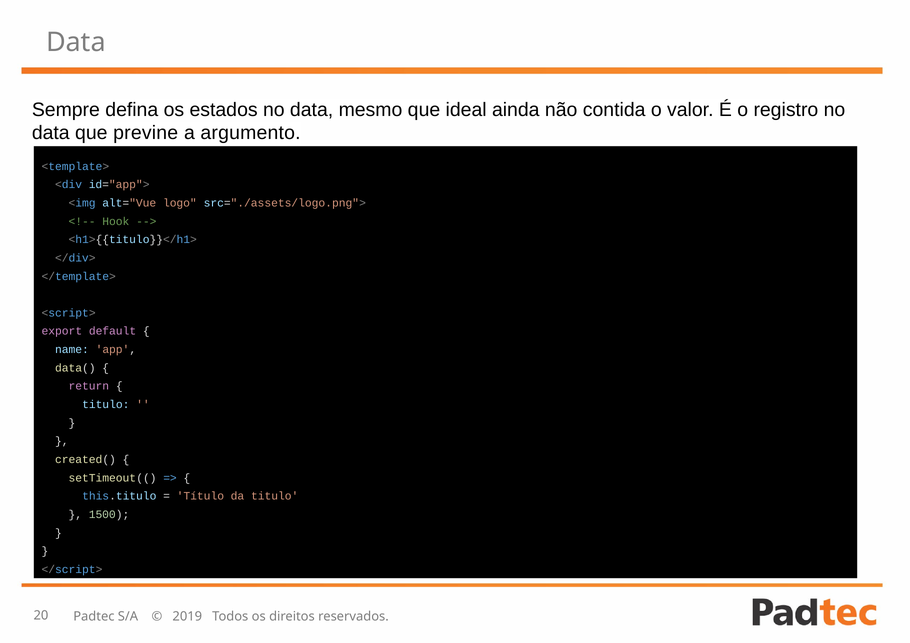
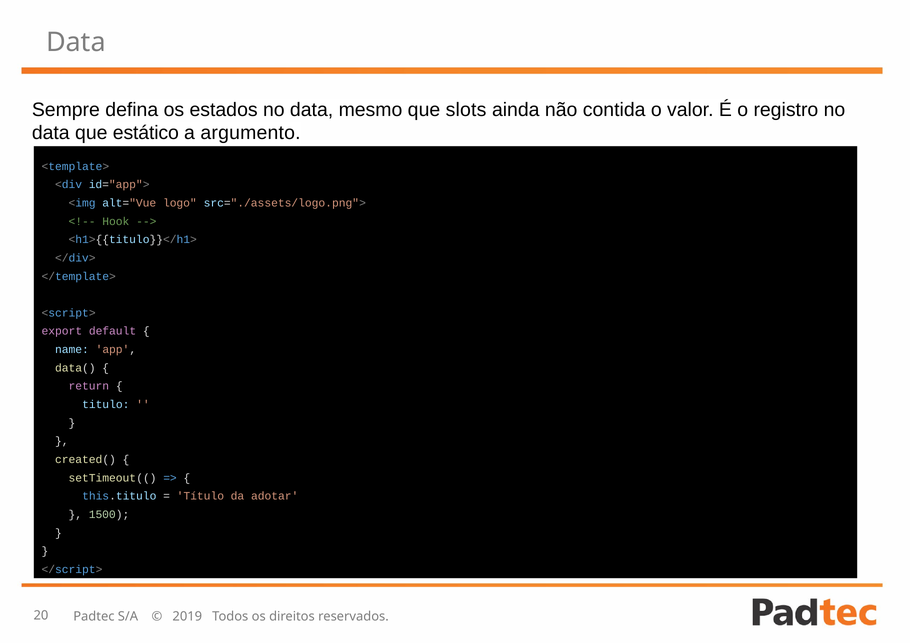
ideal: ideal -> slots
previne: previne -> estático
da titulo: titulo -> adotar
